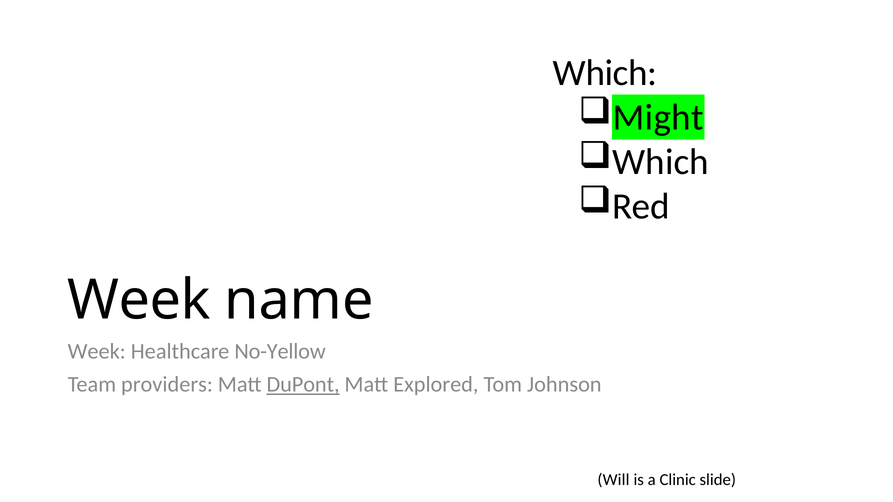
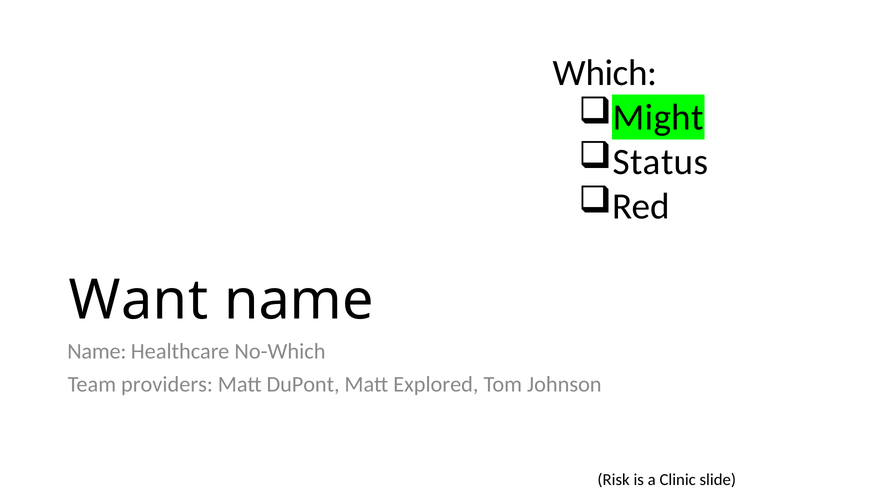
Which at (661, 162): Which -> Status
Week at (139, 300): Week -> Want
Week at (97, 351): Week -> Name
No-Yellow: No-Yellow -> No-Which
DuPont underline: present -> none
Will: Will -> Risk
